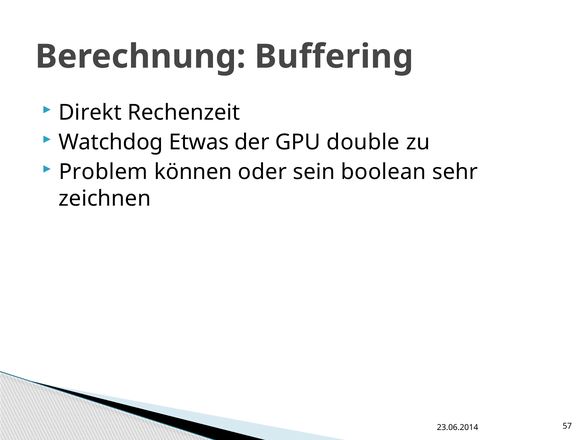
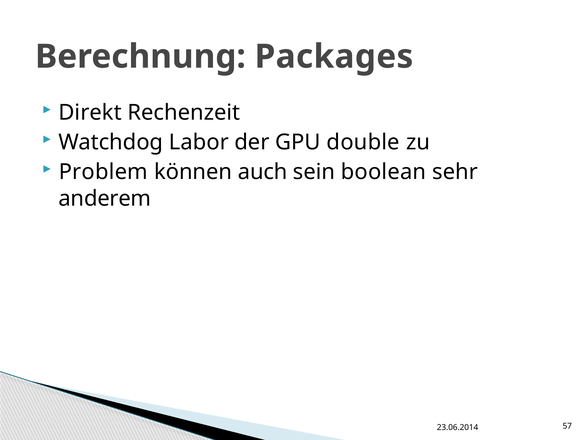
Buffering: Buffering -> Packages
Etwas: Etwas -> Labor
oder: oder -> auch
zeichnen: zeichnen -> anderem
